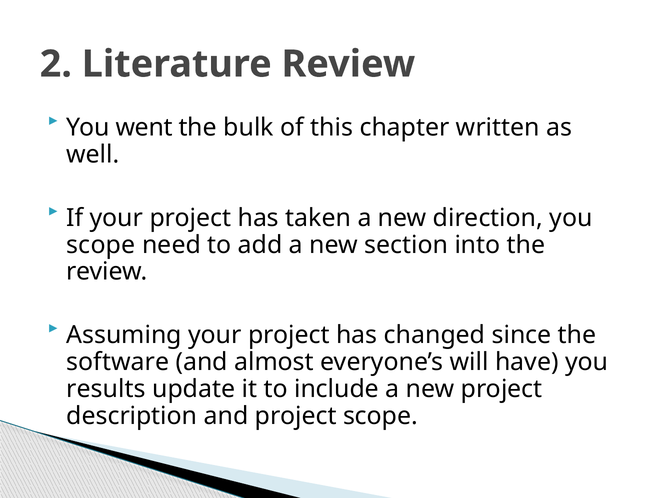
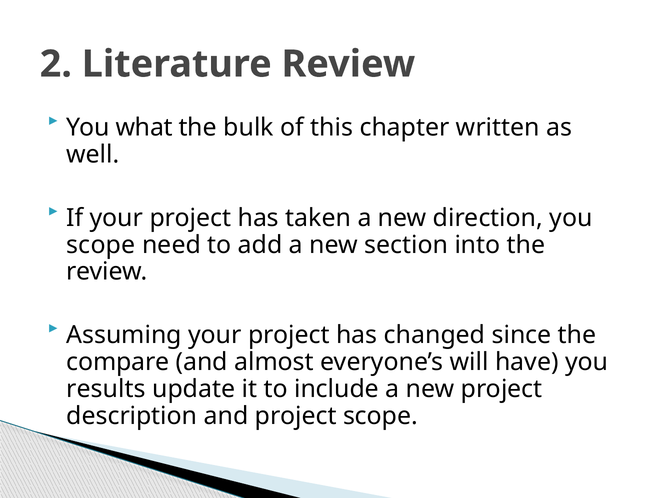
went: went -> what
software: software -> compare
